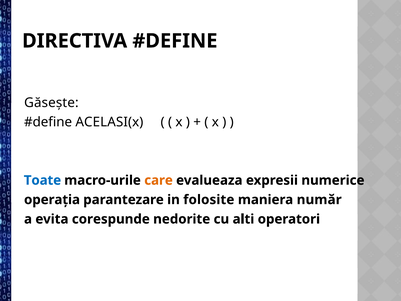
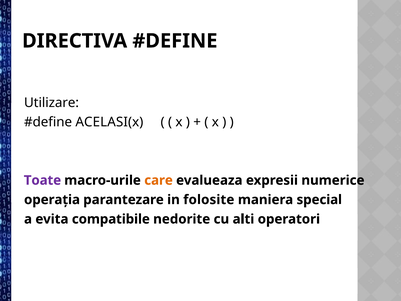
Găsește: Găsește -> Utilizare
Toate colour: blue -> purple
număr: număr -> special
corespunde: corespunde -> compatibile
